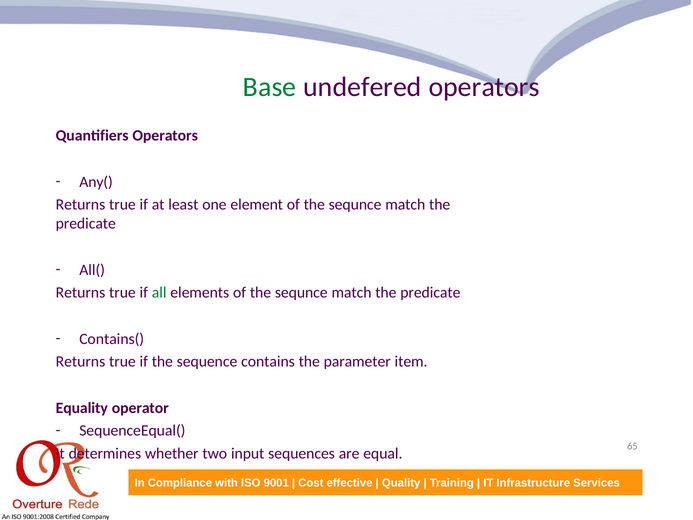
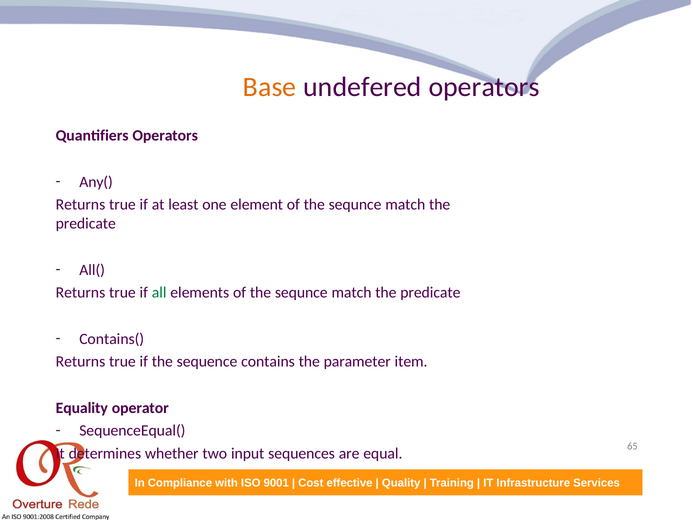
Base colour: green -> orange
